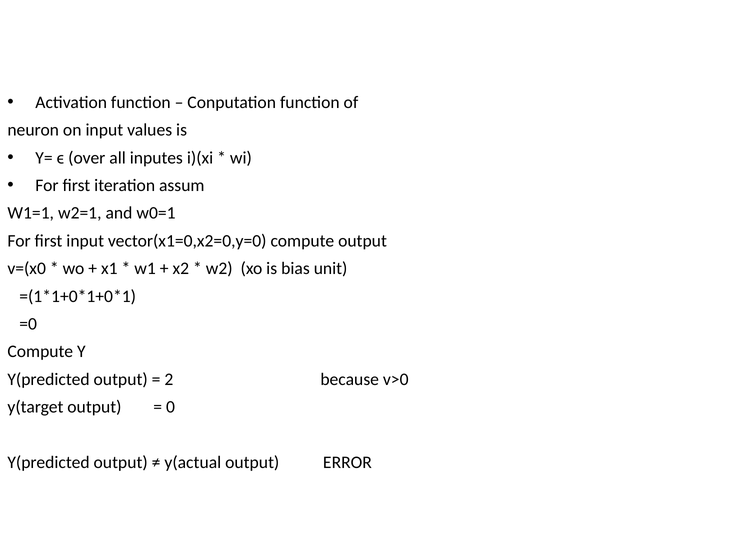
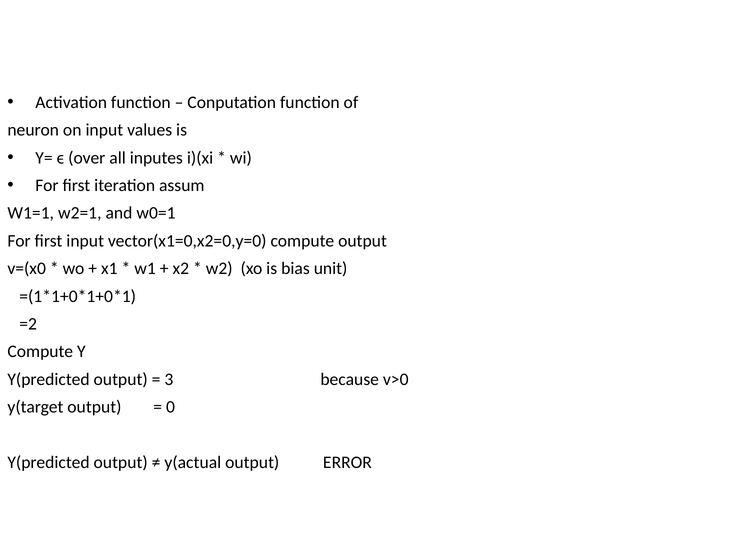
=0: =0 -> =2
2: 2 -> 3
